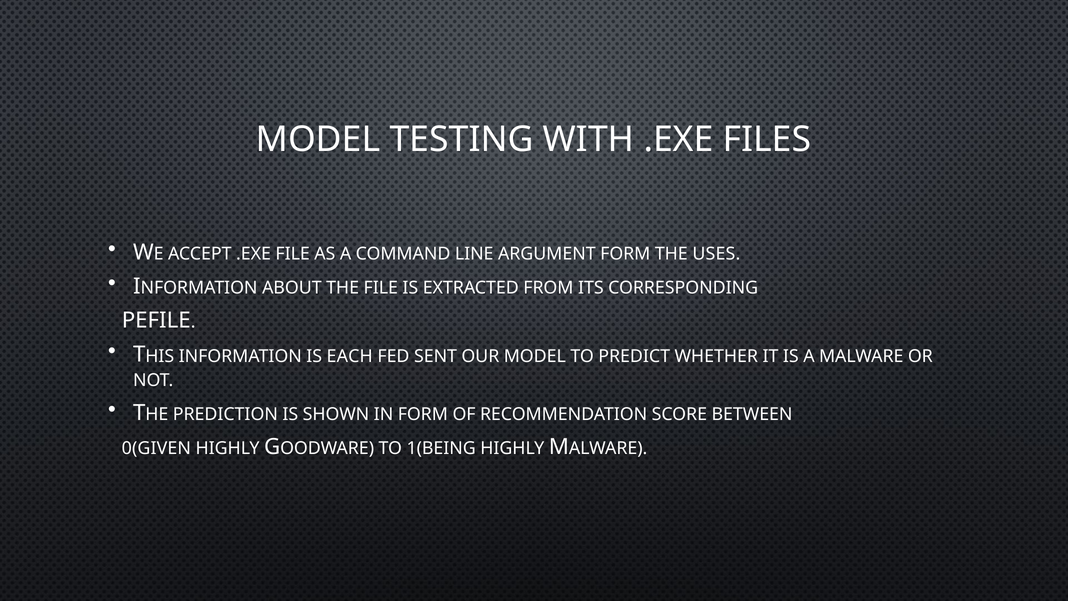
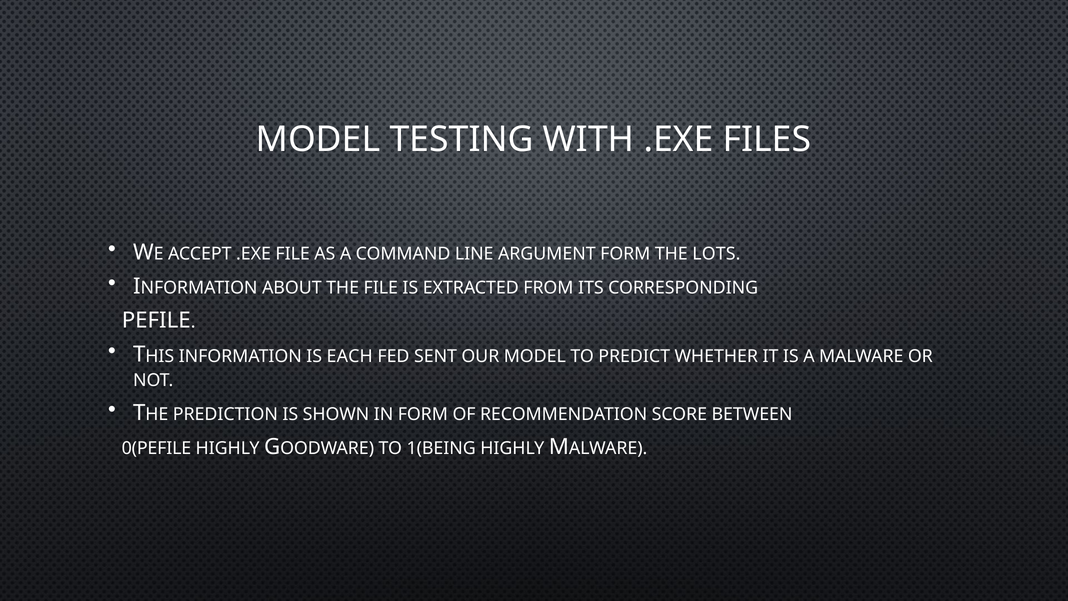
USES: USES -> LOTS
0(GIVEN: 0(GIVEN -> 0(PEFILE
